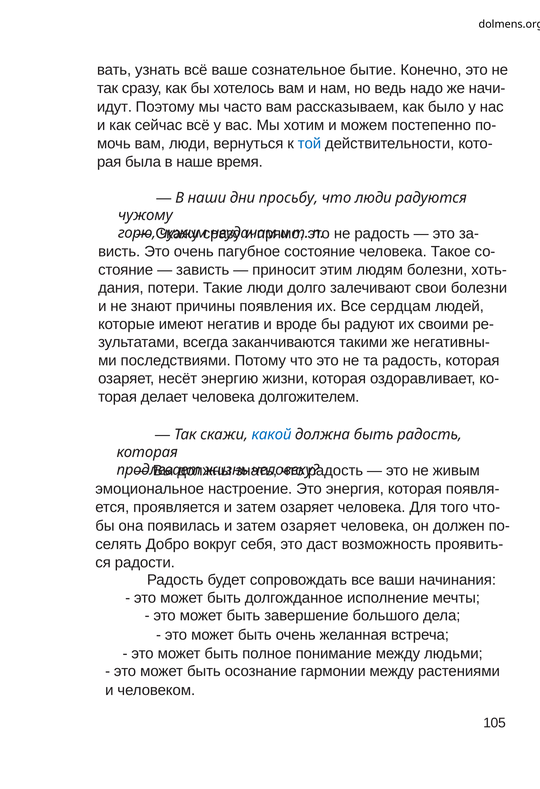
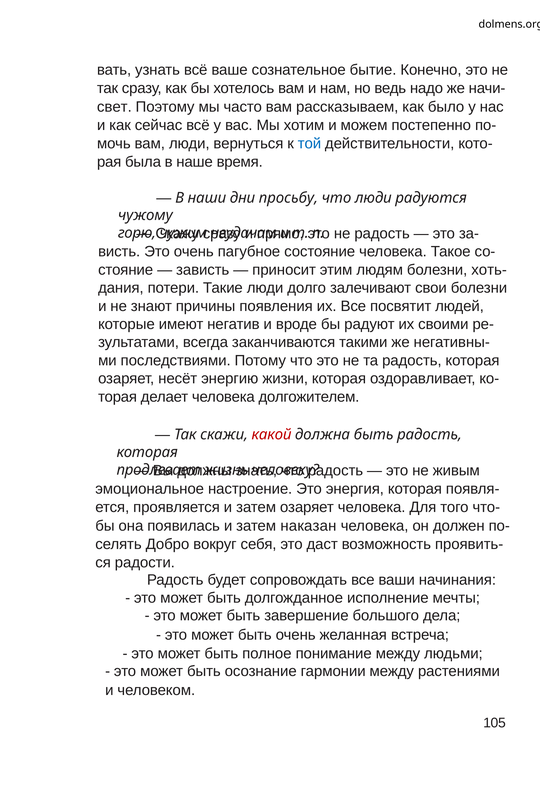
идут: идут -> свет
сердцам: сердцам -> посвятит
какой colour: blue -> red
появилась и затем озаряет: озаряет -> наказан
